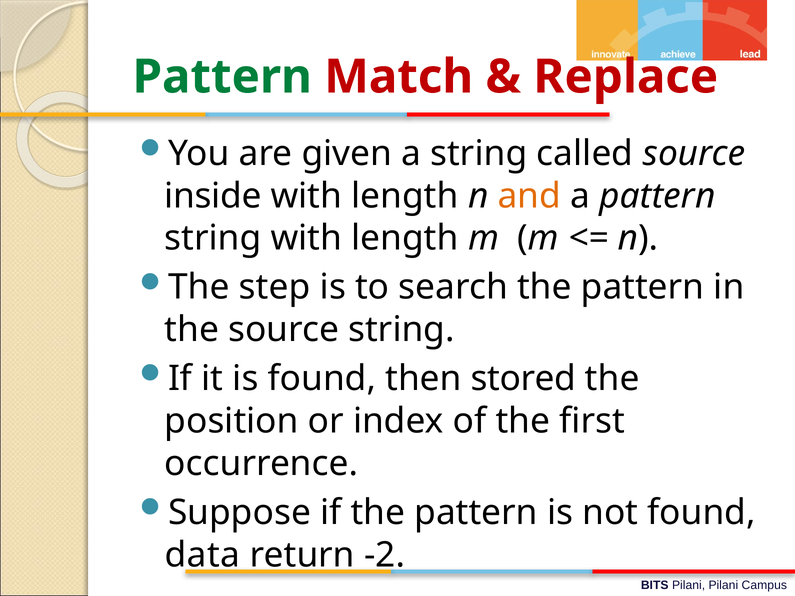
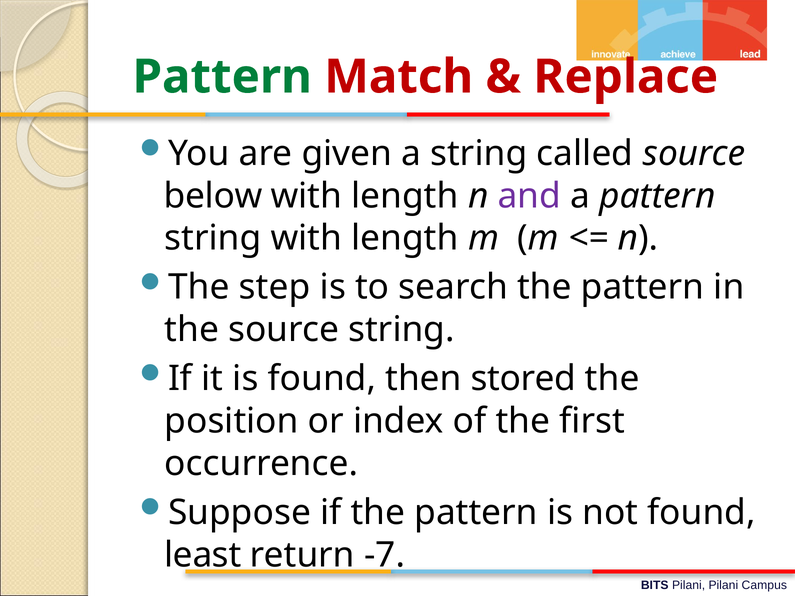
inside: inside -> below
and colour: orange -> purple
data: data -> least
-2: -2 -> -7
